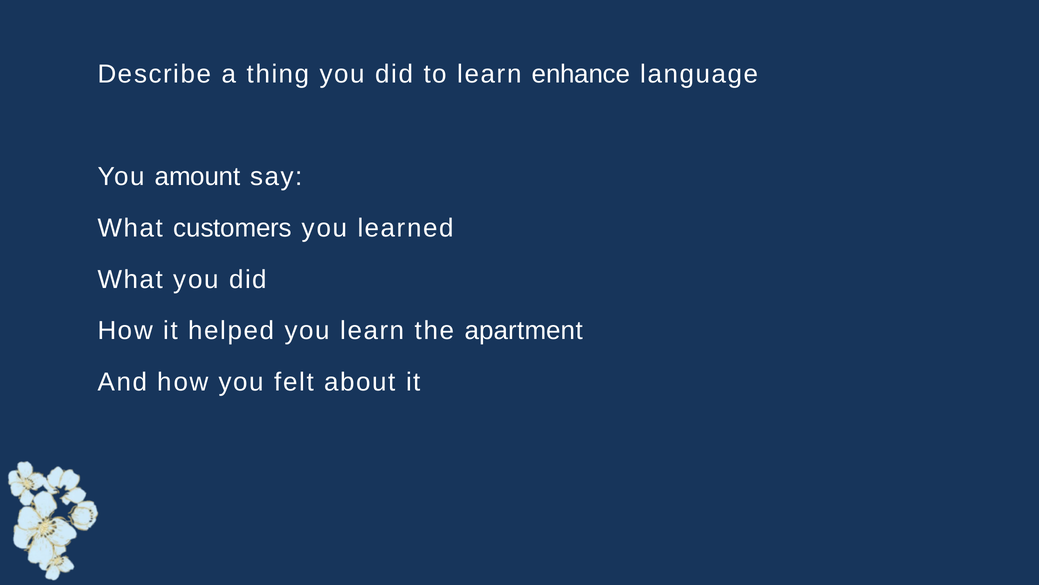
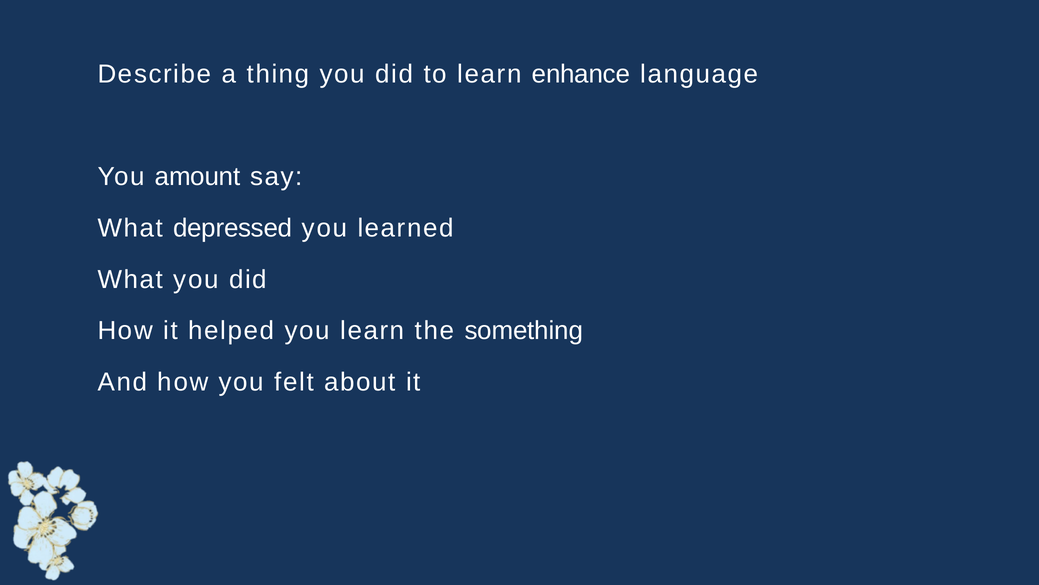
customers: customers -> depressed
apartment: apartment -> something
